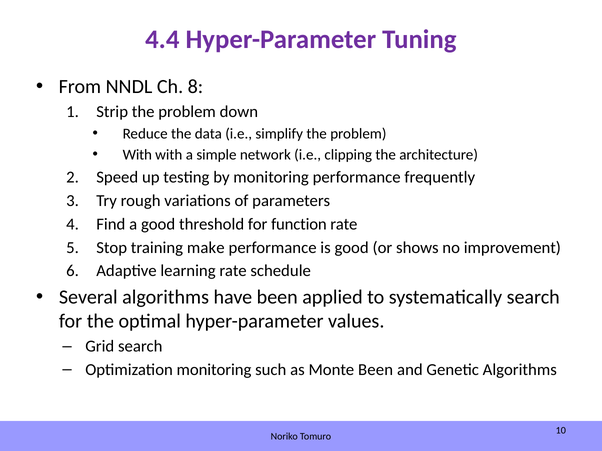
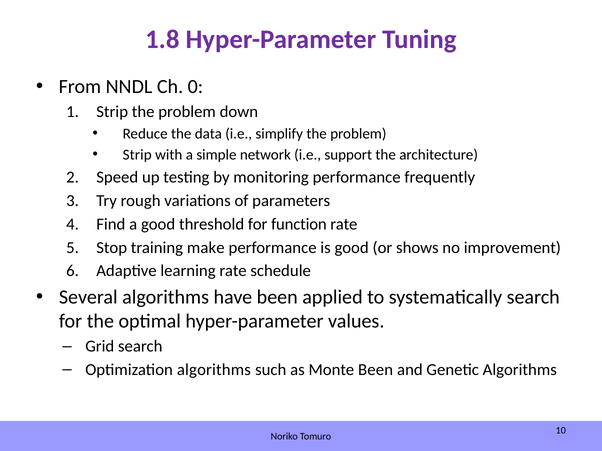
4.4: 4.4 -> 1.8
8: 8 -> 0
With at (137, 155): With -> Strip
clipping: clipping -> support
Optimization monitoring: monitoring -> algorithms
